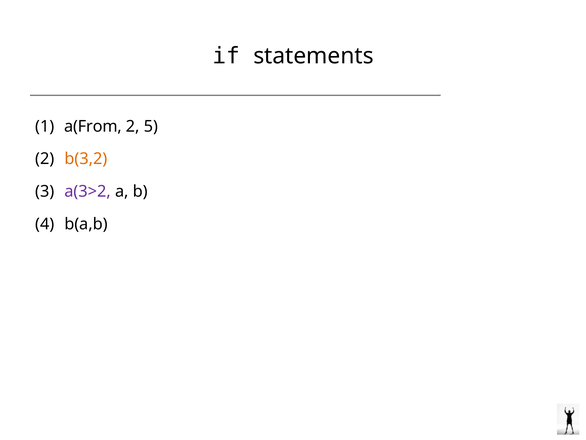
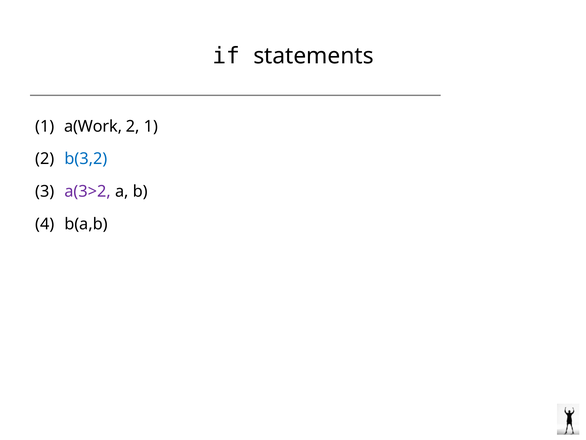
a(From: a(From -> a(Work
2 5: 5 -> 1
b(3,2 colour: orange -> blue
